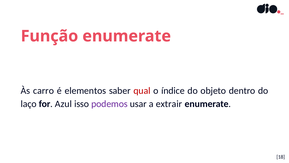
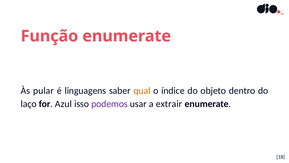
carro: carro -> pular
elementos: elementos -> linguagens
qual colour: red -> orange
